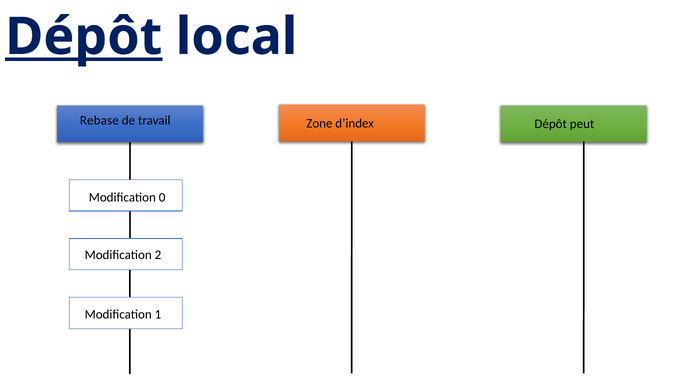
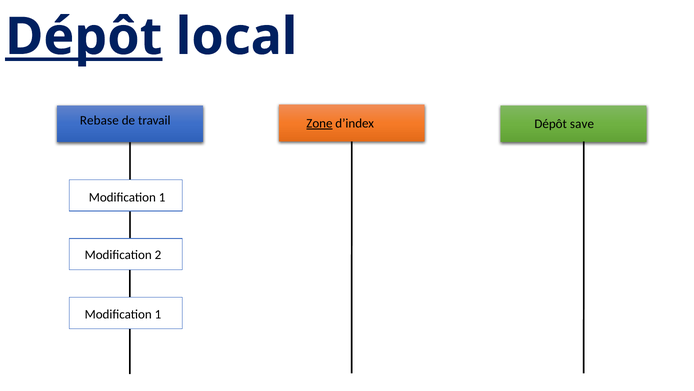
Zone underline: none -> present
peut: peut -> save
0 at (162, 197): 0 -> 1
